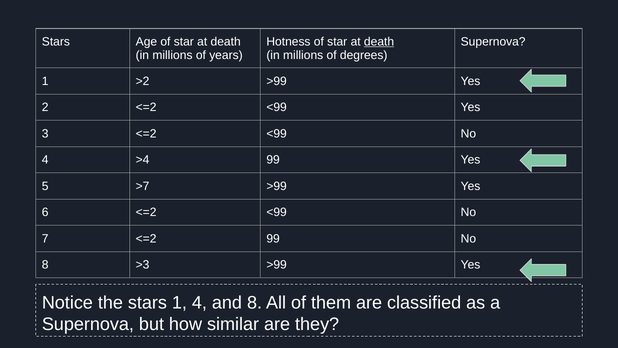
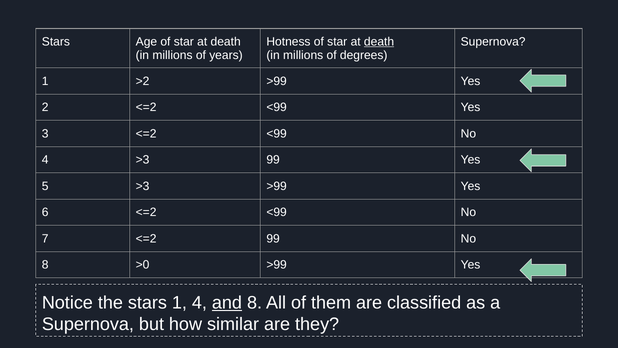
4 >4: >4 -> >3
5 >7: >7 -> >3
>3: >3 -> >0
and underline: none -> present
